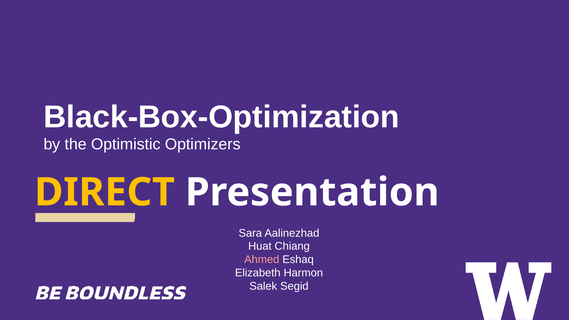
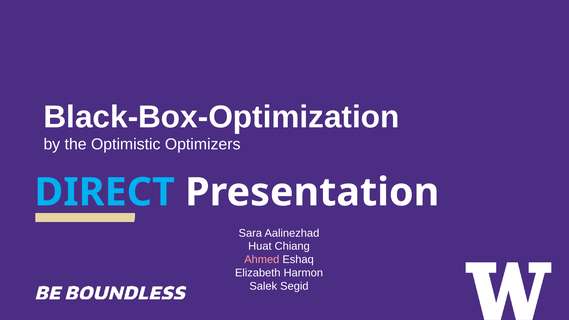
DIRECT colour: yellow -> light blue
